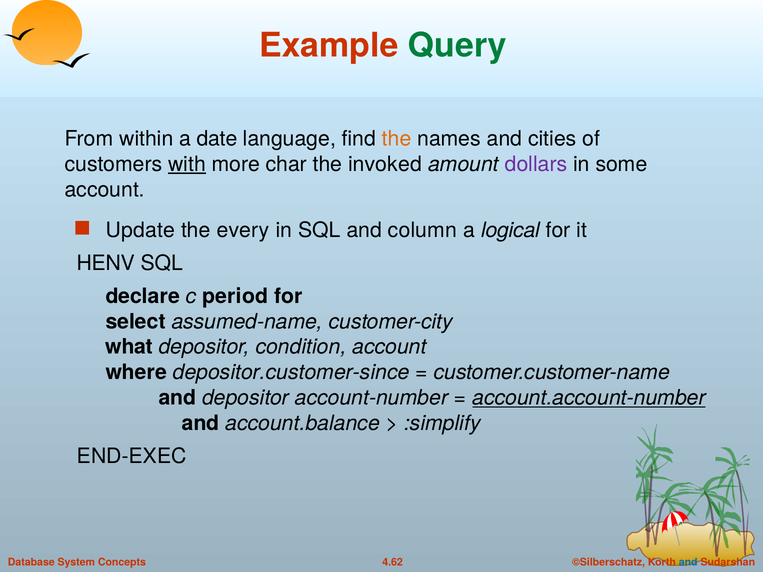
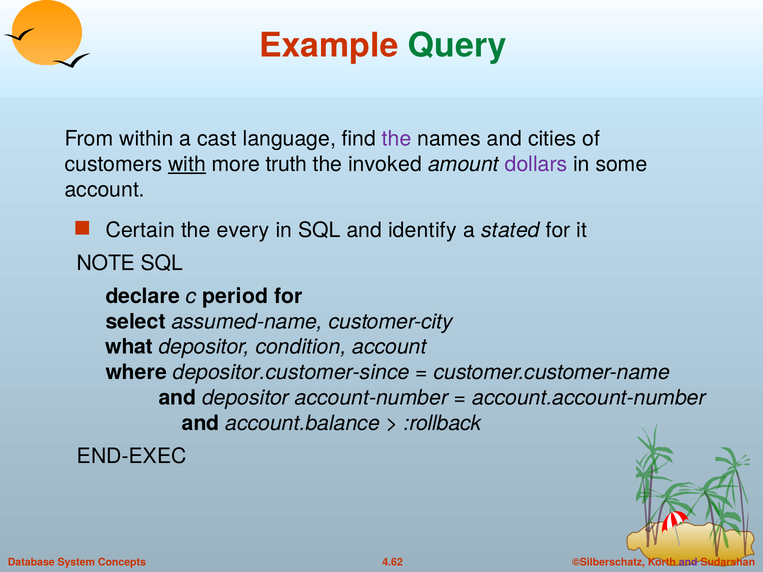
date: date -> cast
the at (397, 139) colour: orange -> purple
char: char -> truth
Update: Update -> Certain
column: column -> identify
logical: logical -> stated
HENV: HENV -> NOTE
account.account-number underline: present -> none
:simplify: :simplify -> :rollback
and at (688, 563) colour: blue -> purple
